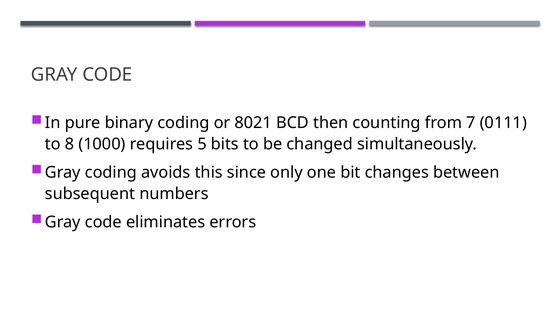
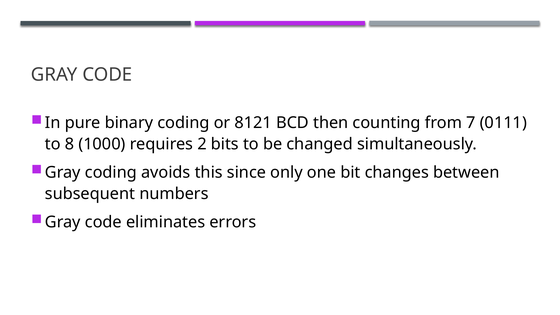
8021: 8021 -> 8121
5: 5 -> 2
